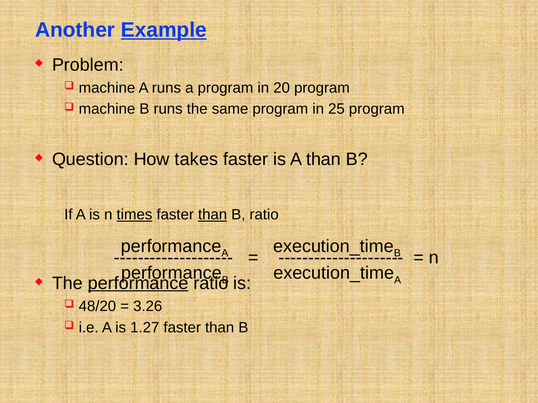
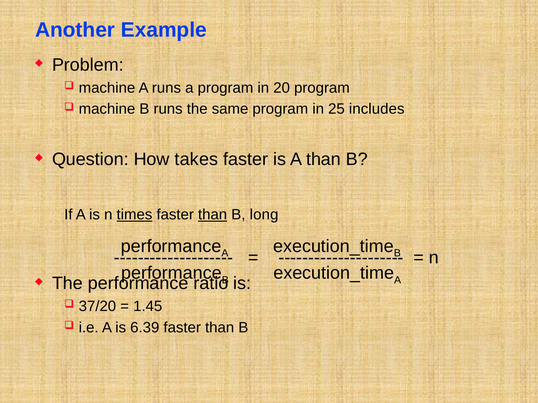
Example underline: present -> none
25 program: program -> includes
B ratio: ratio -> long
performance at (138, 284) underline: present -> none
48/20: 48/20 -> 37/20
3.26: 3.26 -> 1.45
1.27: 1.27 -> 6.39
